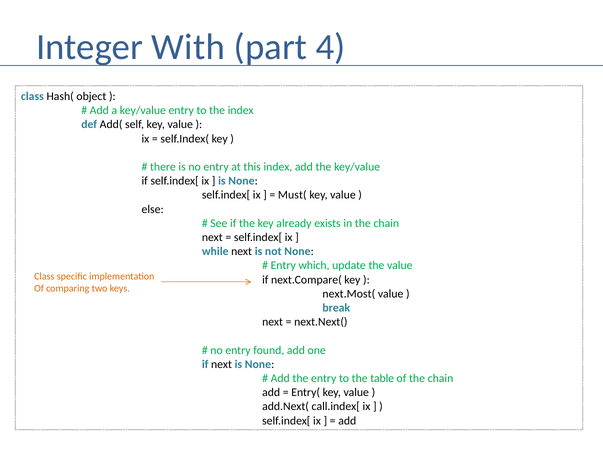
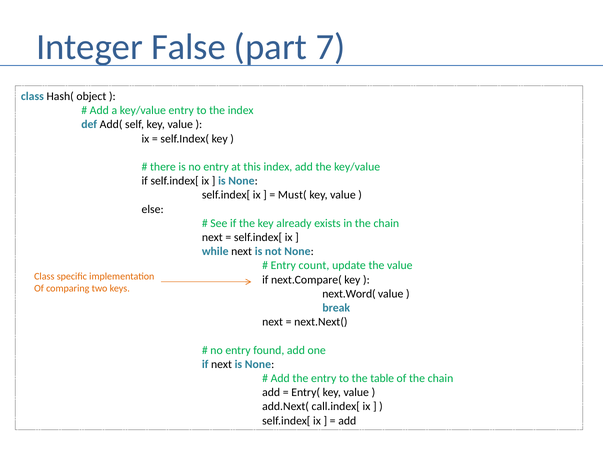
With: With -> False
4: 4 -> 7
which: which -> count
next.Most(: next.Most( -> next.Word(
